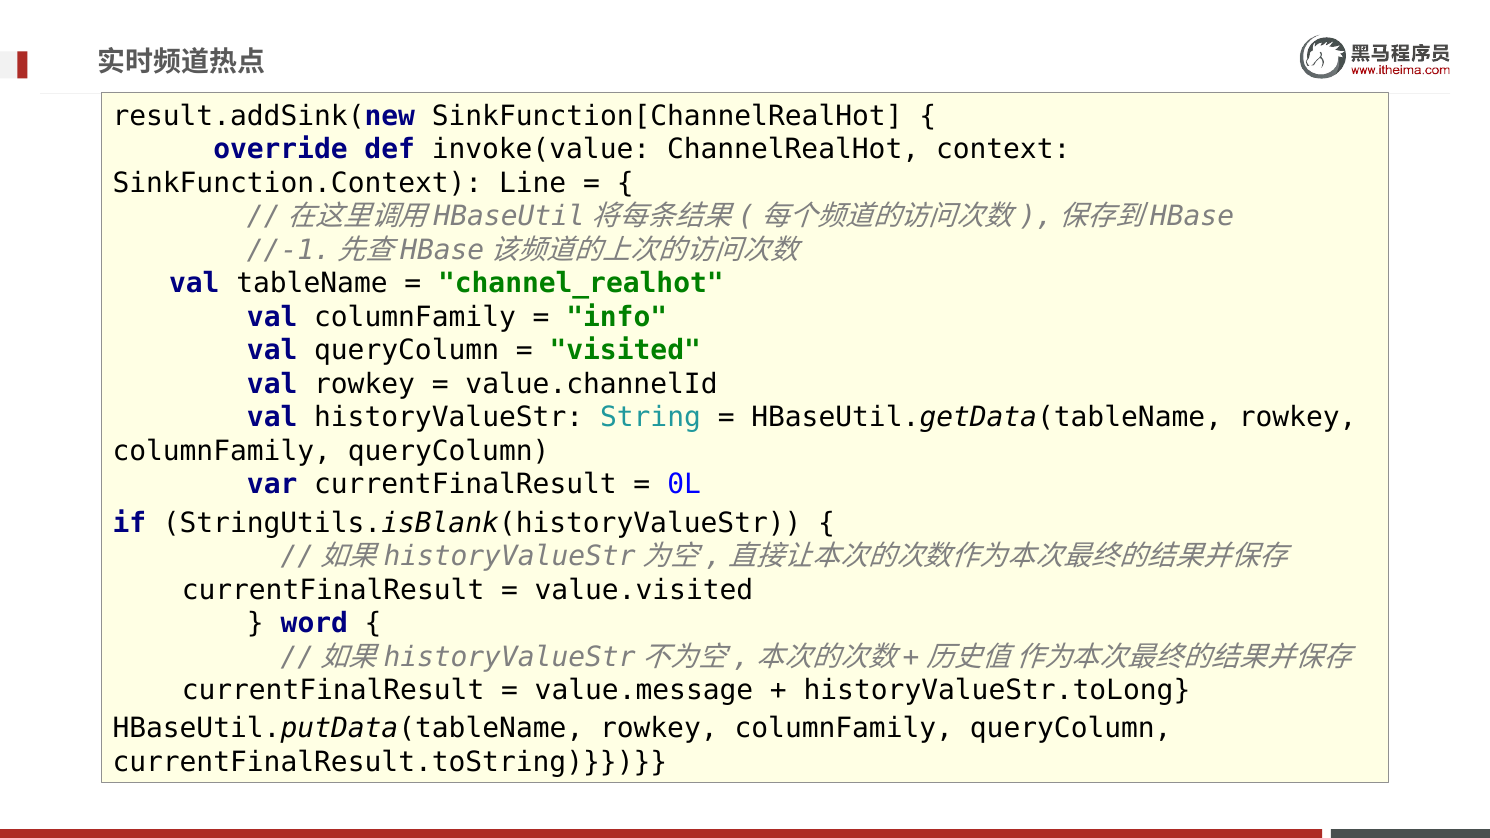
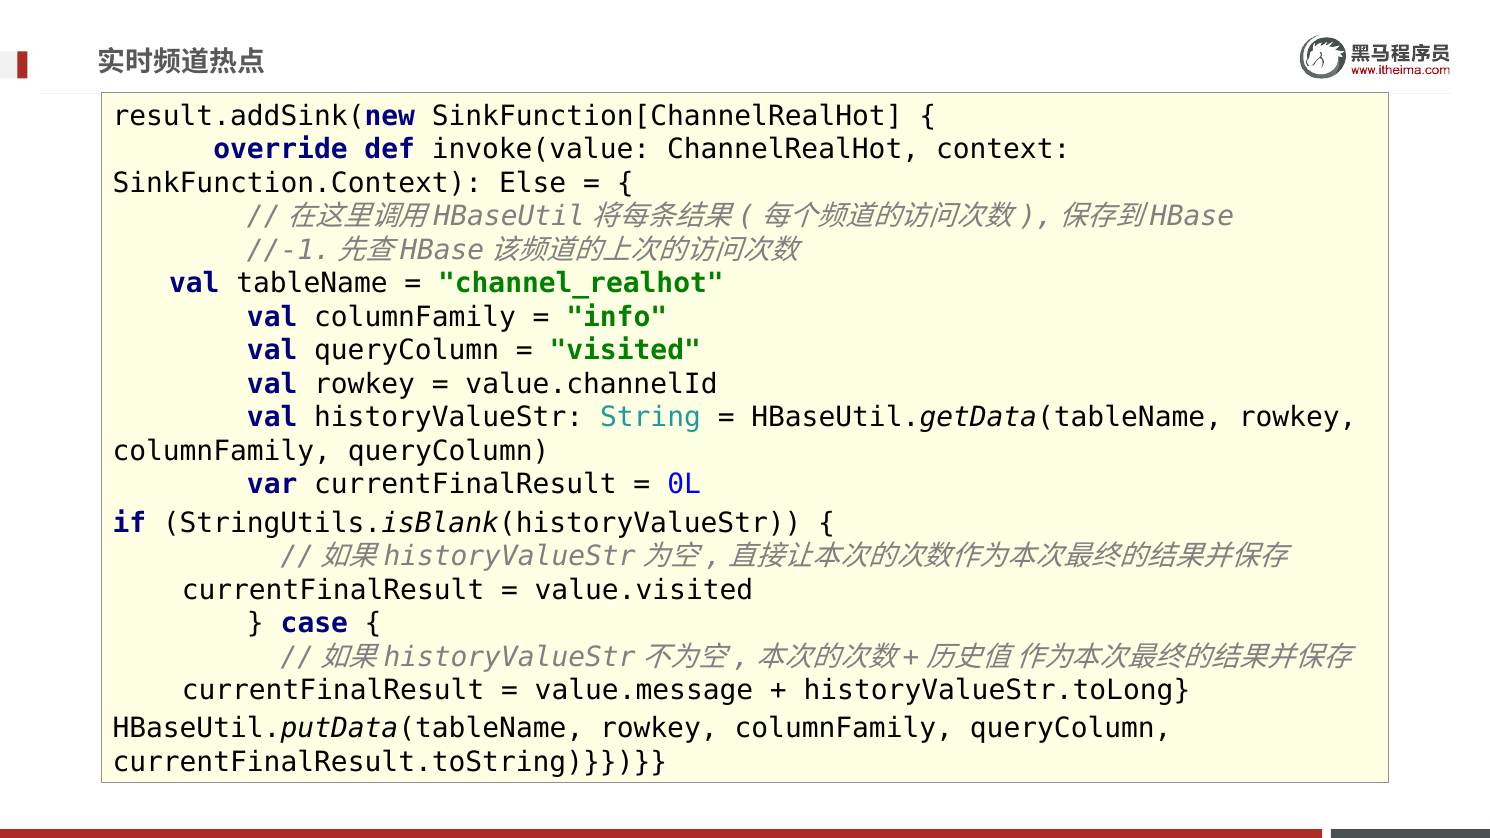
Line: Line -> Else
word: word -> case
